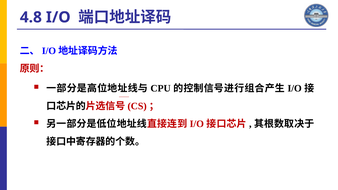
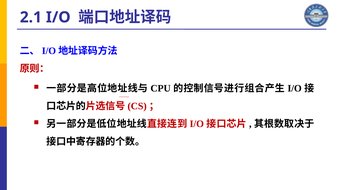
4.8: 4.8 -> 2.1
